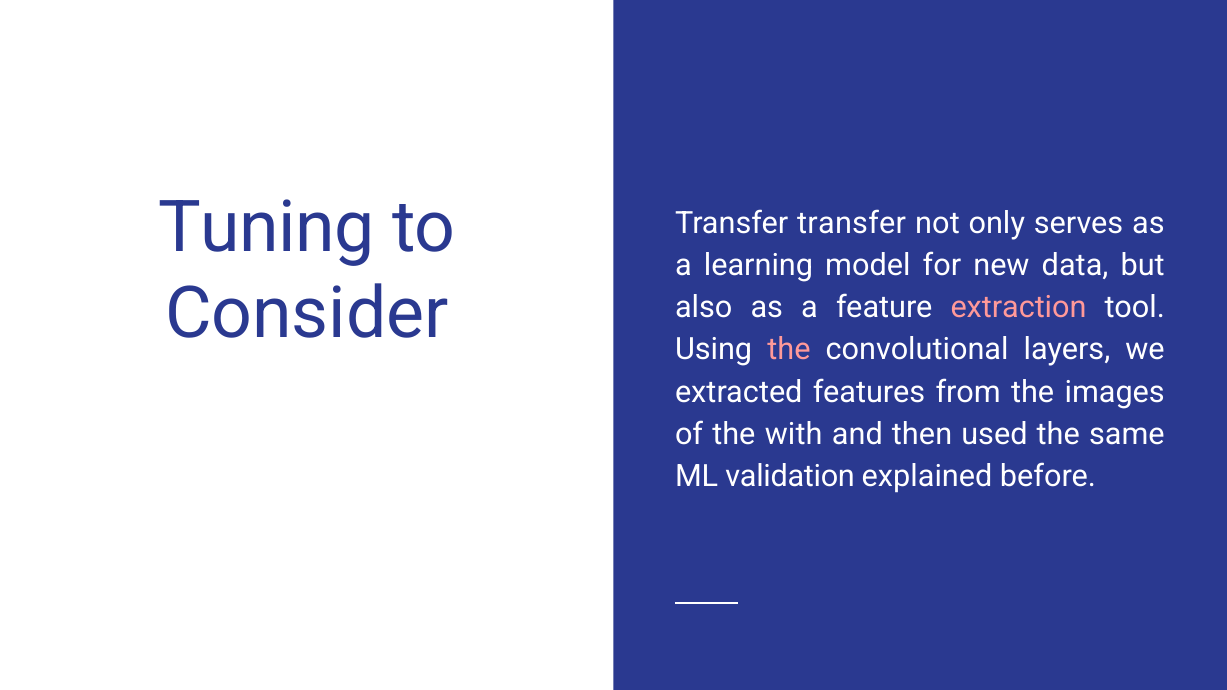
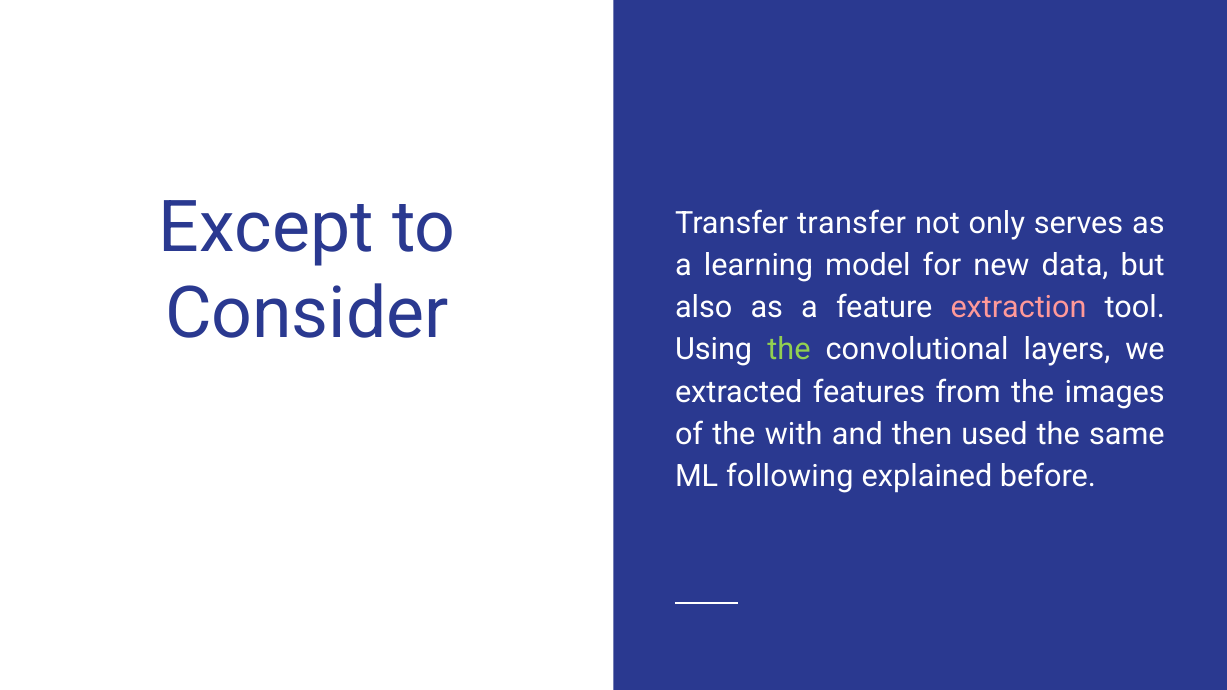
Tuning: Tuning -> Except
the at (789, 350) colour: pink -> light green
validation: validation -> following
